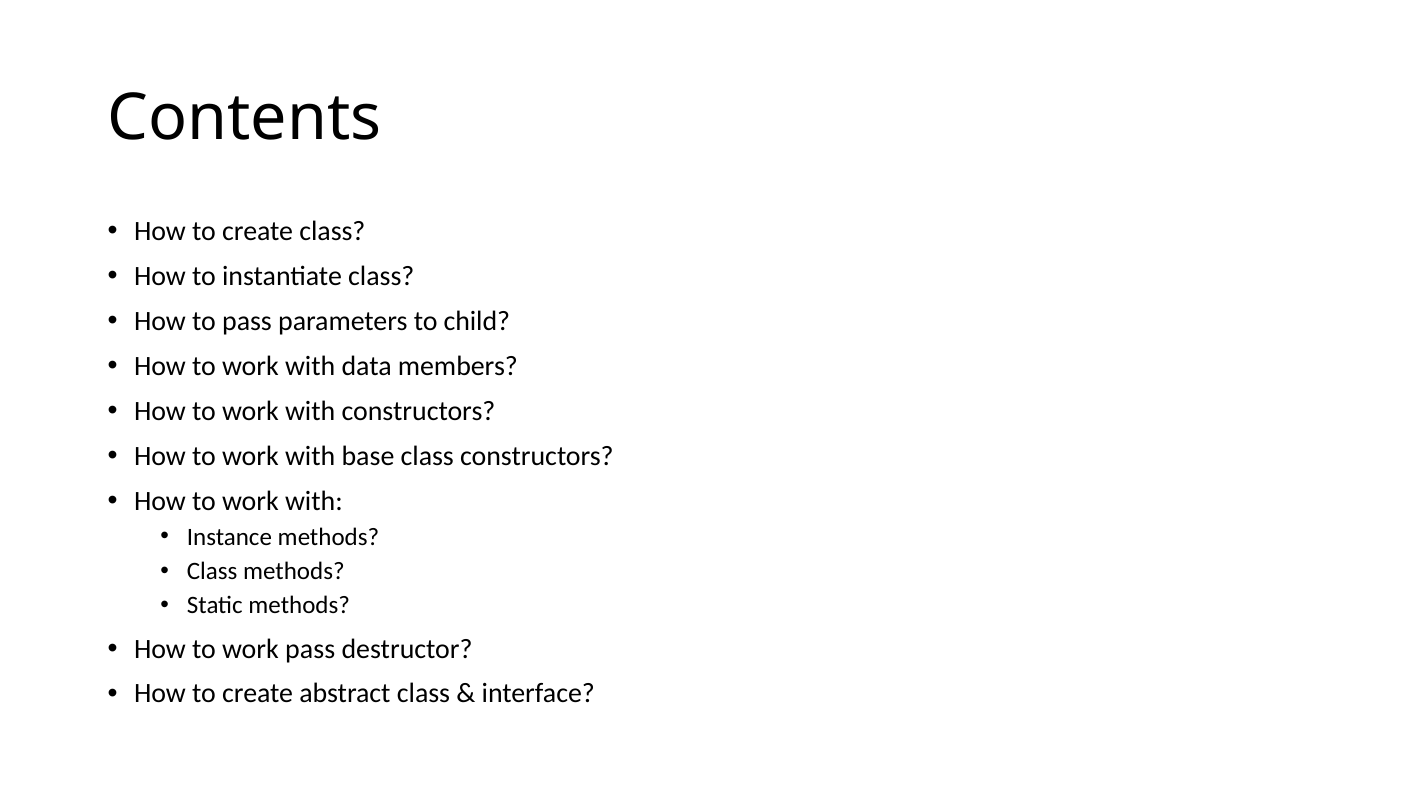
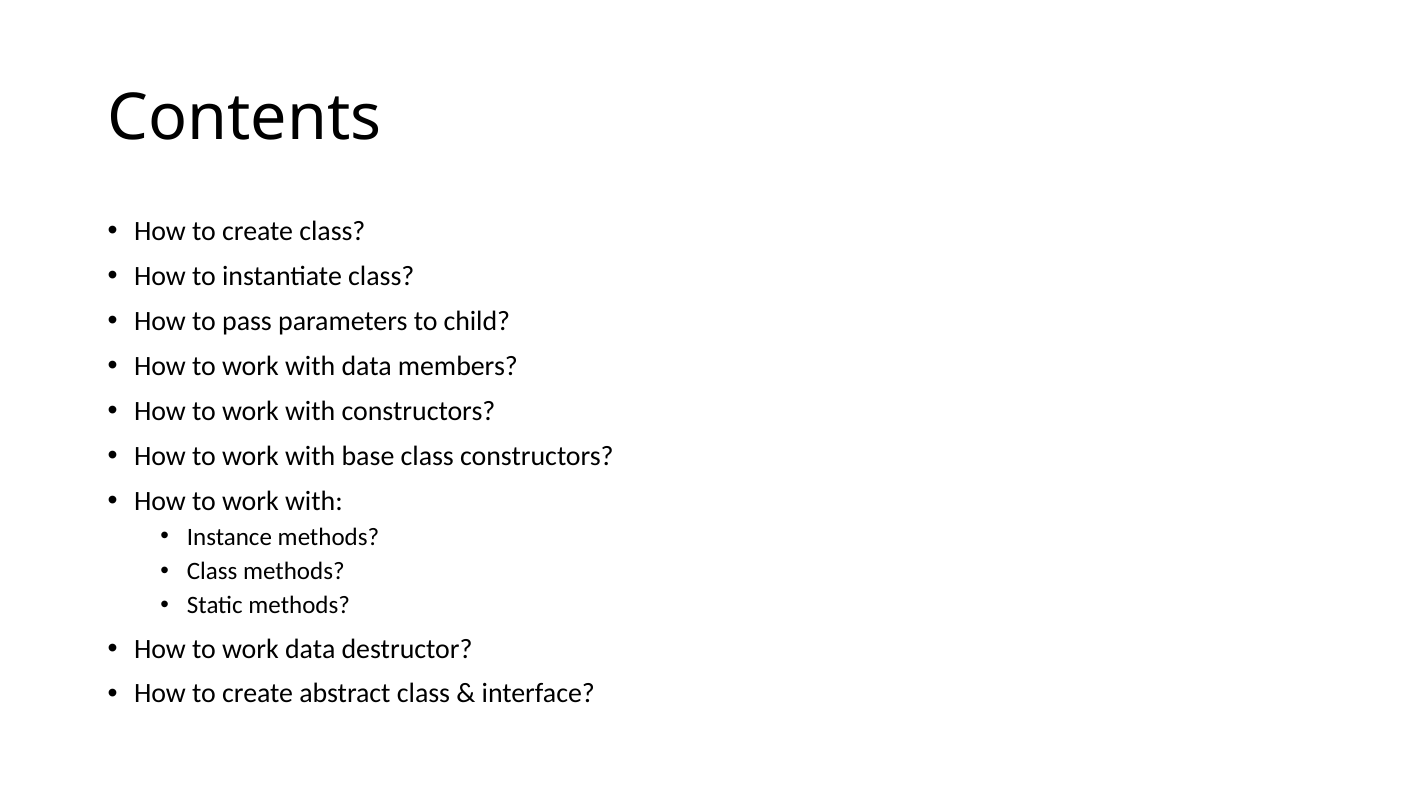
work pass: pass -> data
